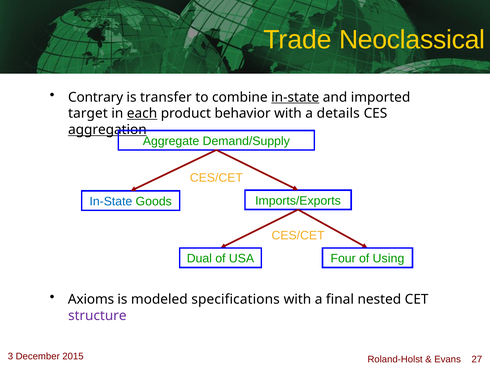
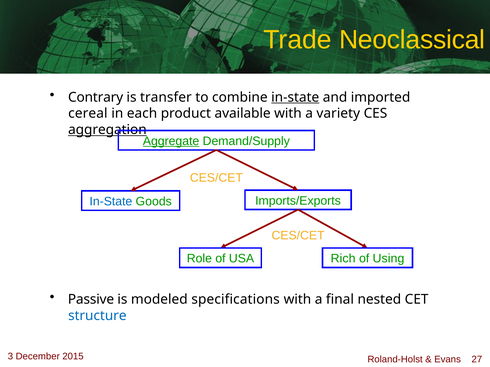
target: target -> cereal
each underline: present -> none
behavior: behavior -> available
details: details -> variety
Aggregate underline: none -> present
Dual: Dual -> Role
Four: Four -> Rich
Axioms: Axioms -> Passive
structure colour: purple -> blue
